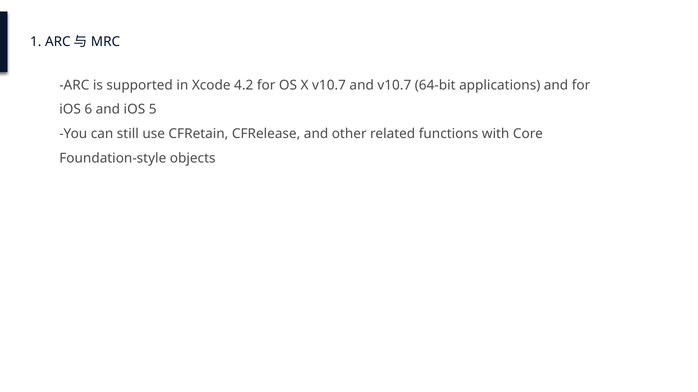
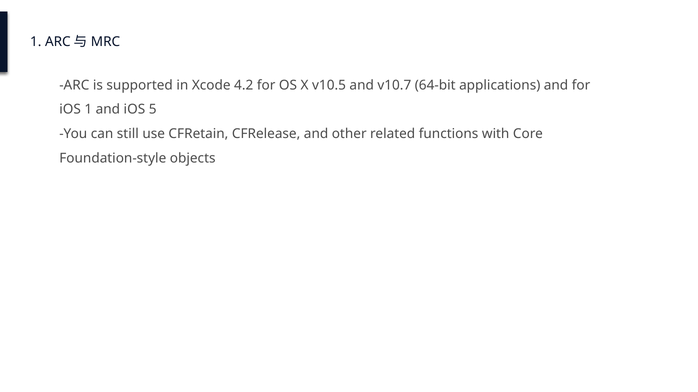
X v10.7: v10.7 -> v10.5
iOS 6: 6 -> 1
